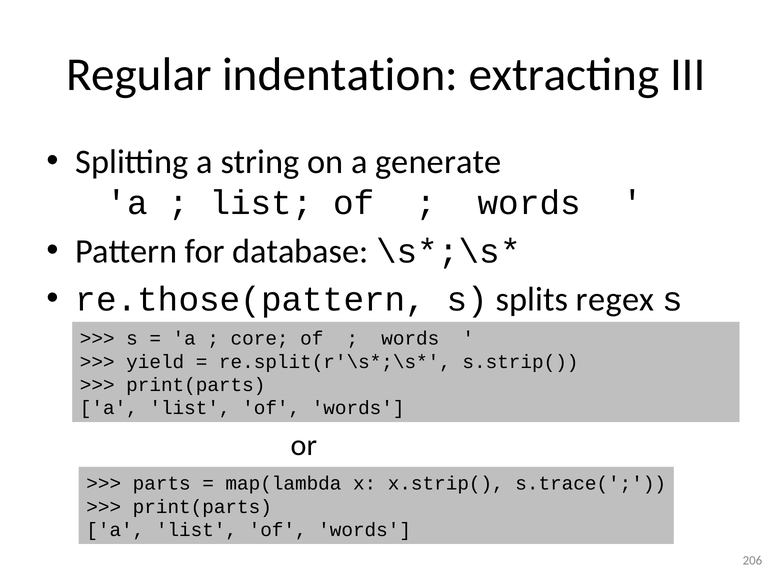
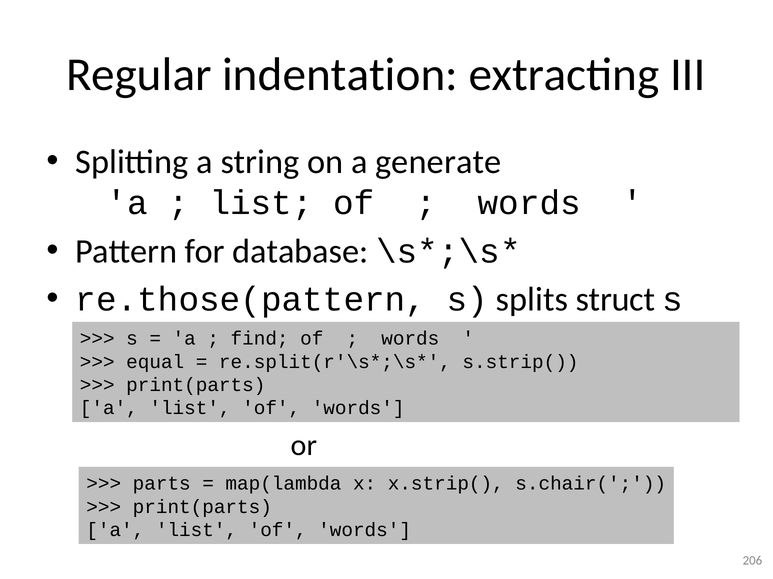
regex: regex -> struct
core: core -> find
yield: yield -> equal
s.trace(: s.trace( -> s.chair(
